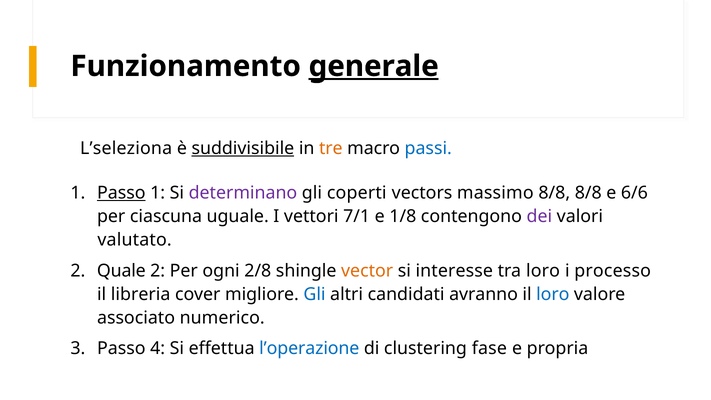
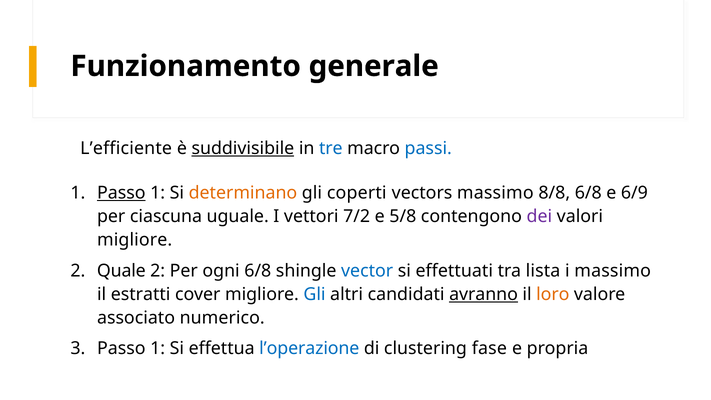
generale underline: present -> none
L’seleziona: L’seleziona -> L’efficiente
tre colour: orange -> blue
determinano colour: purple -> orange
8/8 8/8: 8/8 -> 6/8
6/6: 6/6 -> 6/9
7/1: 7/1 -> 7/2
1/8: 1/8 -> 5/8
valutato at (135, 240): valutato -> migliore
ogni 2/8: 2/8 -> 6/8
vector colour: orange -> blue
interesse: interesse -> effettuati
tra loro: loro -> lista
i processo: processo -> massimo
libreria: libreria -> estratti
avranno underline: none -> present
loro at (553, 294) colour: blue -> orange
3 Passo 4: 4 -> 1
